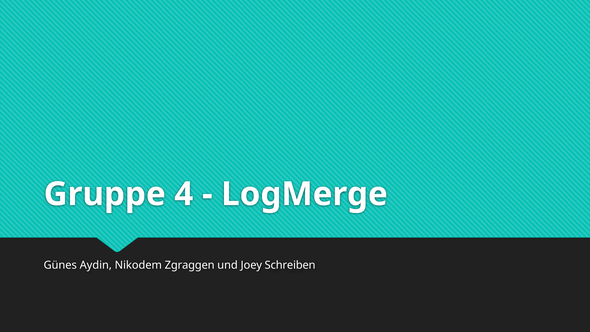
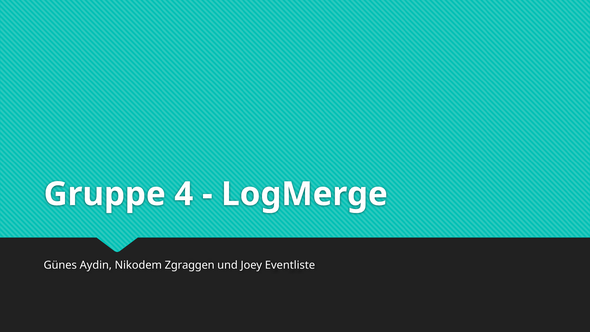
Schreiben: Schreiben -> Eventliste
